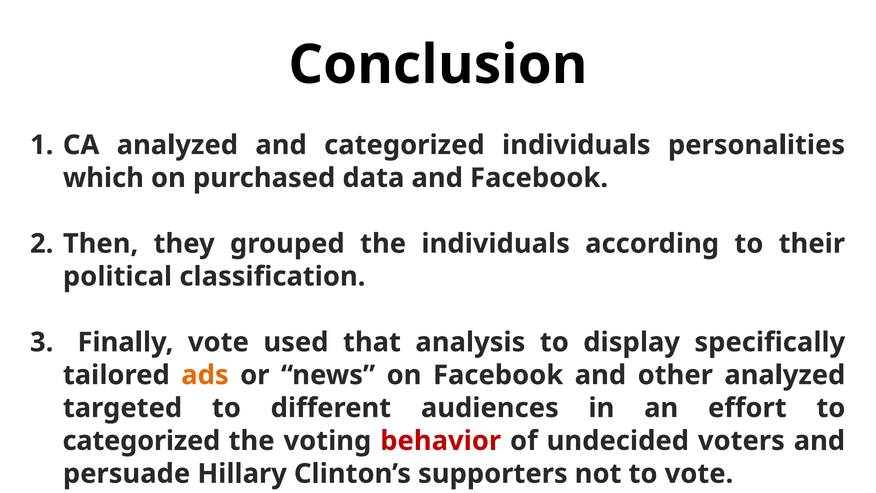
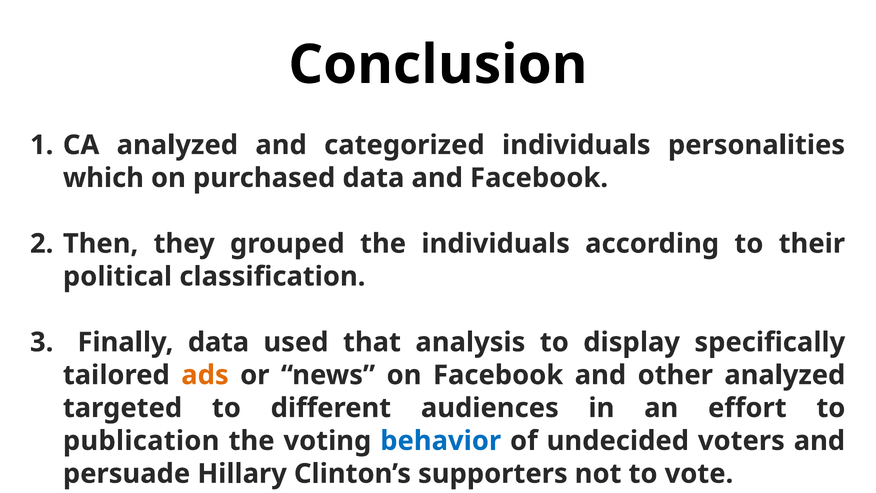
Finally vote: vote -> data
categorized at (141, 441): categorized -> publication
behavior colour: red -> blue
